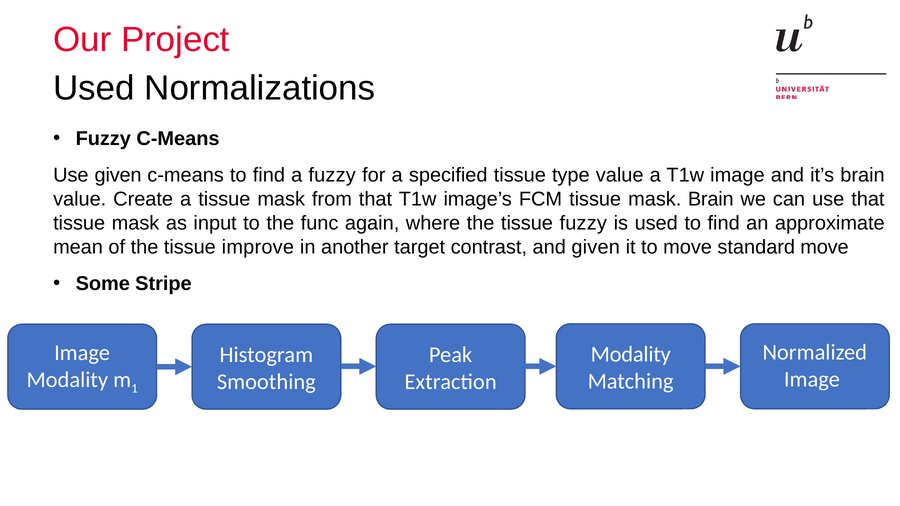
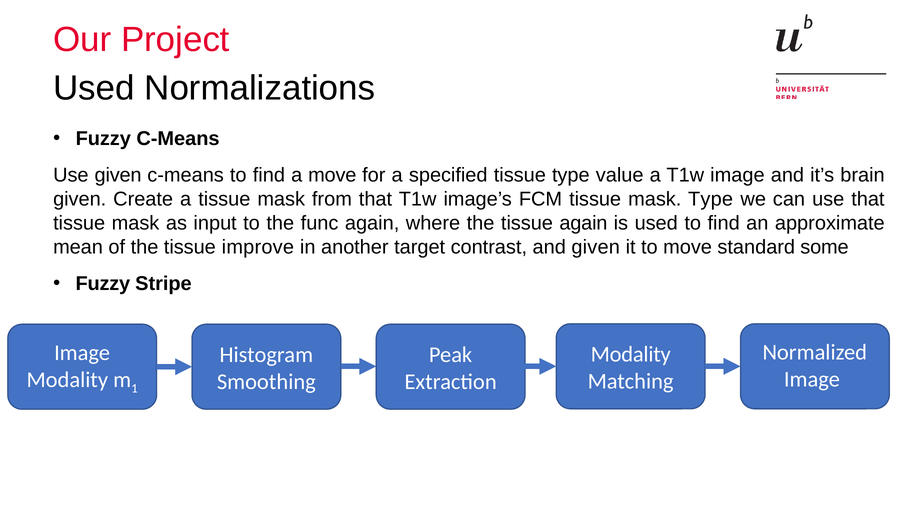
a fuzzy: fuzzy -> move
value at (80, 199): value -> given
mask Brain: Brain -> Type
tissue fuzzy: fuzzy -> again
standard move: move -> some
Some at (103, 284): Some -> Fuzzy
